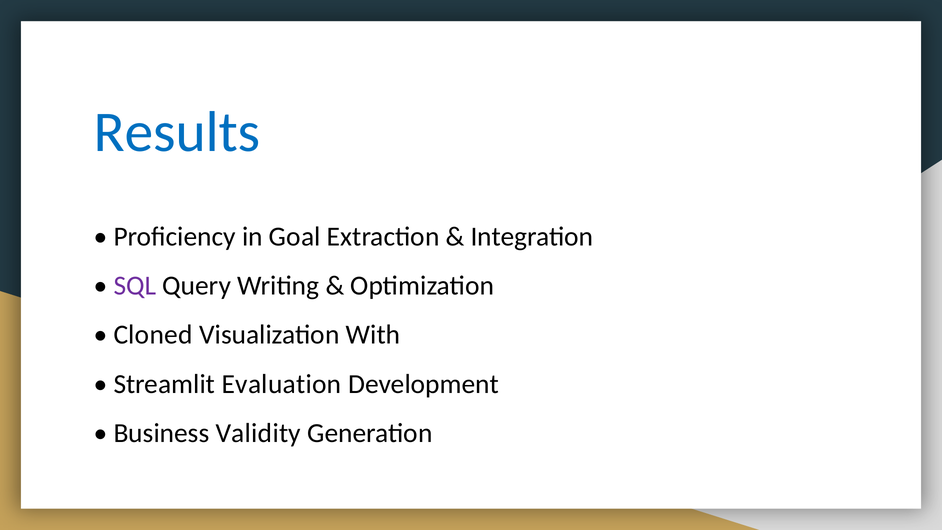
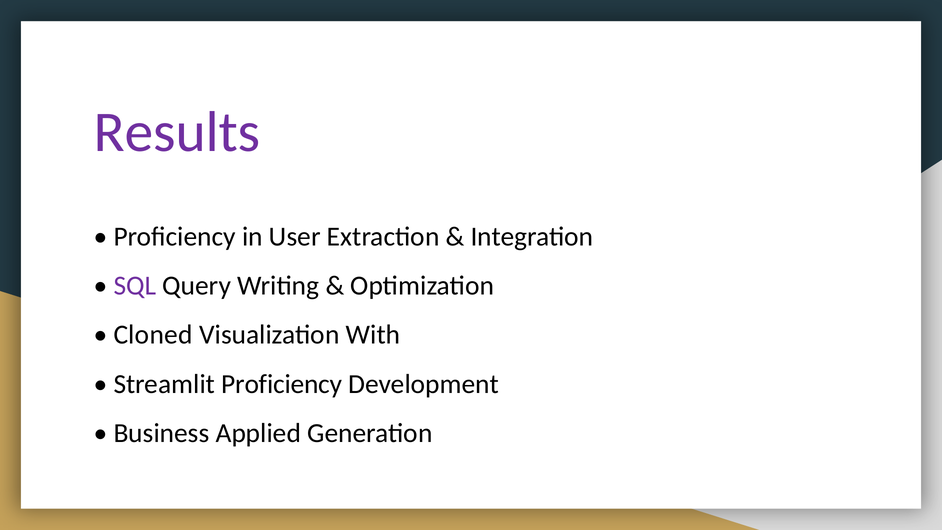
Results colour: blue -> purple
Goal: Goal -> User
Streamlit Evaluation: Evaluation -> Proficiency
Validity: Validity -> Applied
